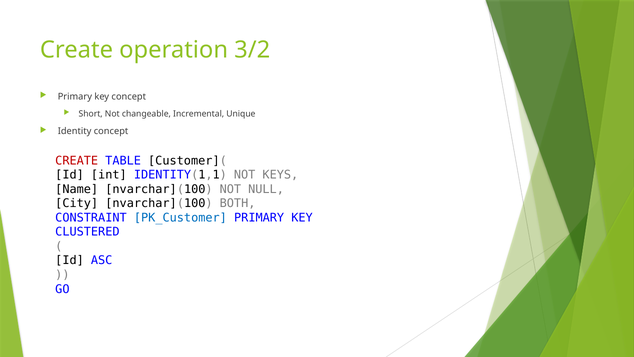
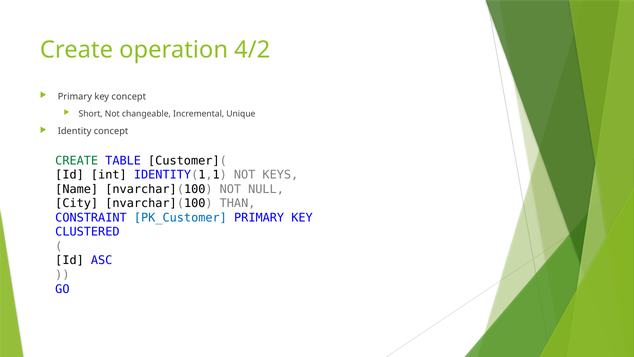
3/2: 3/2 -> 4/2
CREATE at (77, 160) colour: red -> green
BOTH: BOTH -> THAN
